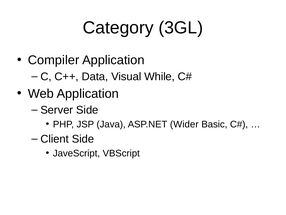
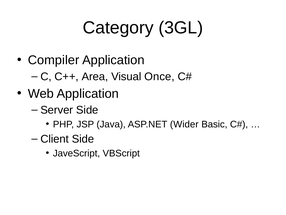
Data: Data -> Area
While: While -> Once
